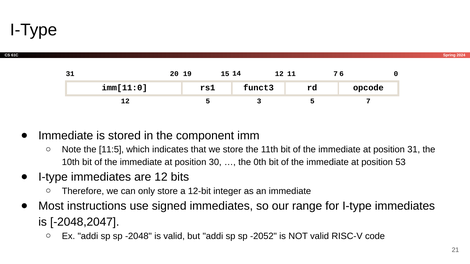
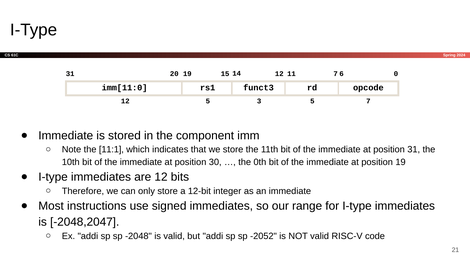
11:5: 11:5 -> 11:1
position 53: 53 -> 19
